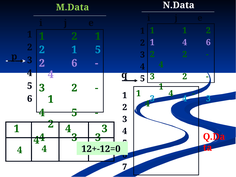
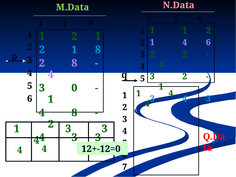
N.Data colour: white -> pink
1 5: 5 -> 8
2 6: 6 -> 8
2 at (74, 88): 2 -> 0
5 at (74, 113): 5 -> 8
4 at (68, 129): 4 -> 3
